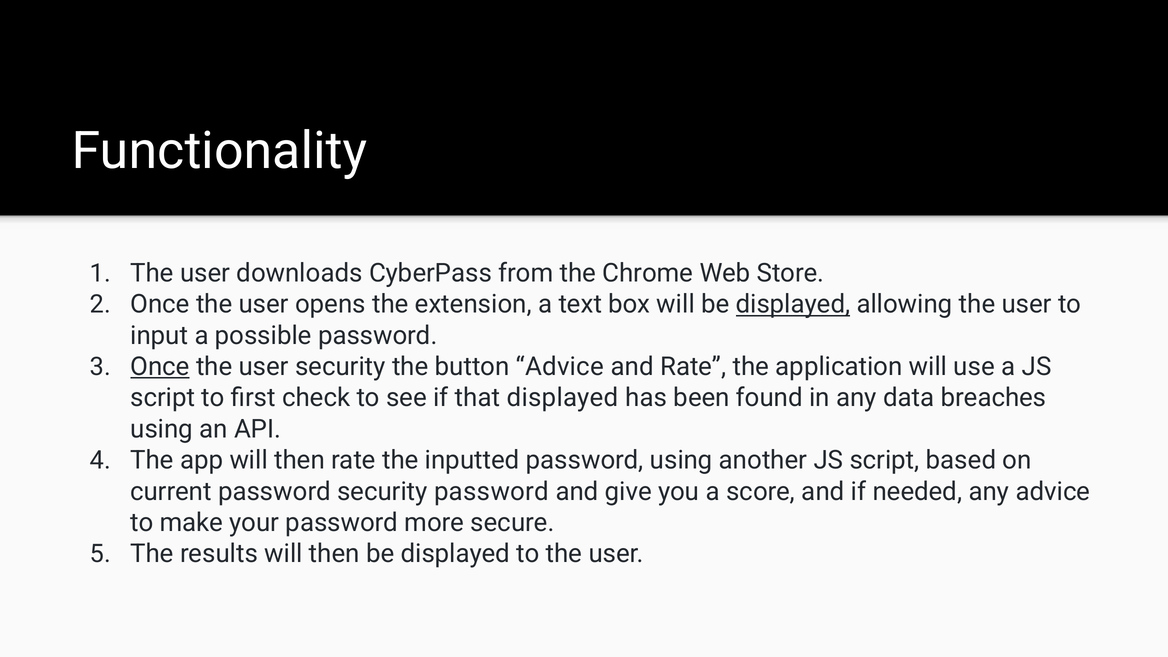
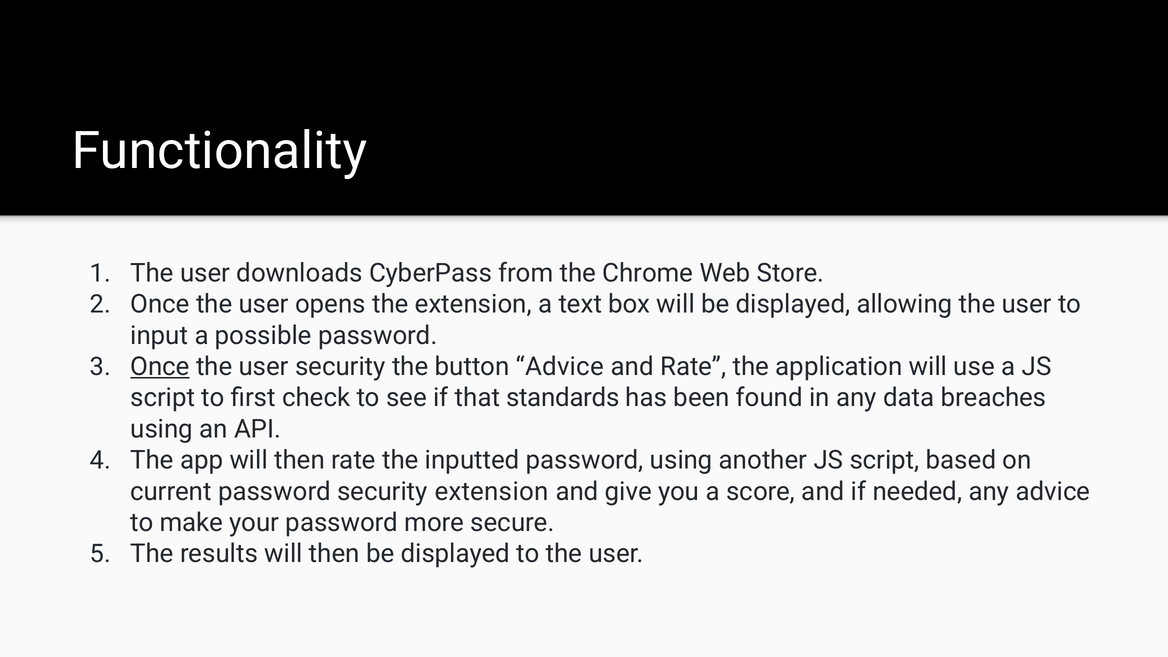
displayed at (793, 304) underline: present -> none
that displayed: displayed -> standards
security password: password -> extension
